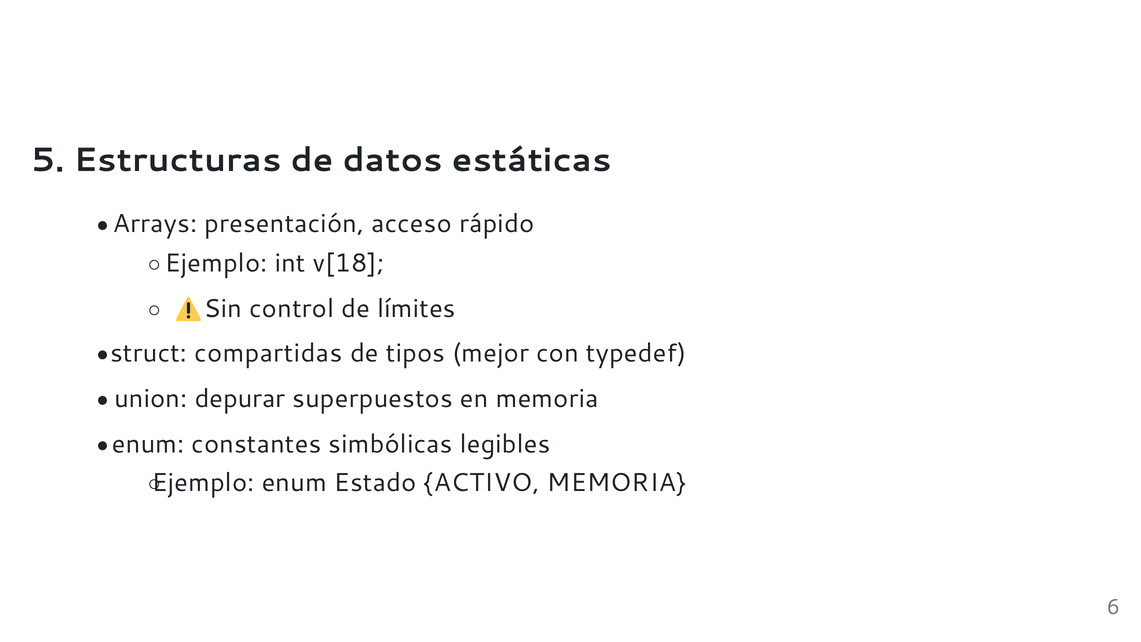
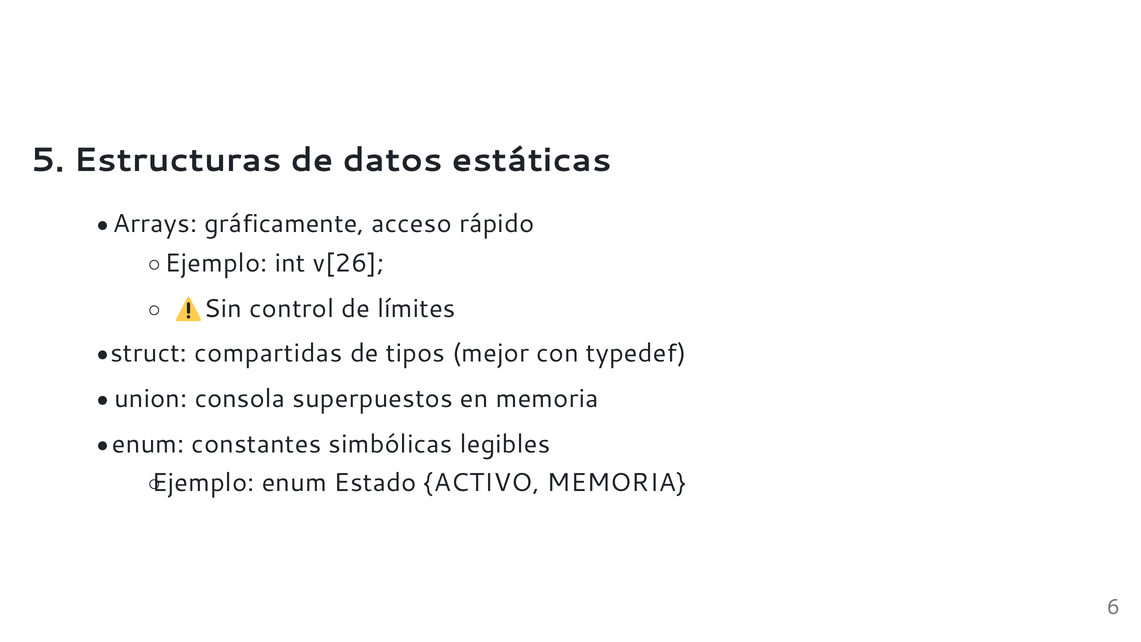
presentación: presentación -> gráficamente
v[18: v[18 -> v[26
depurar: depurar -> consola
